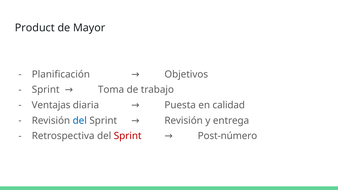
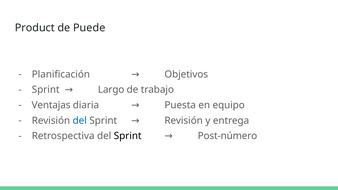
Mayor: Mayor -> Puede
Toma: Toma -> Largo
calidad: calidad -> equipo
Sprint at (128, 136) colour: red -> black
